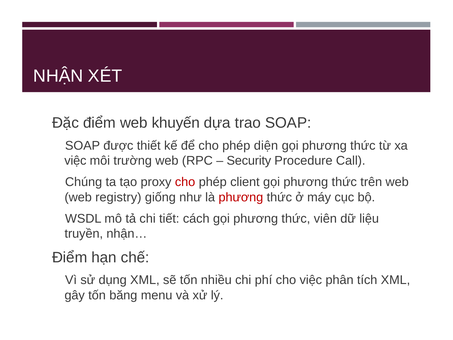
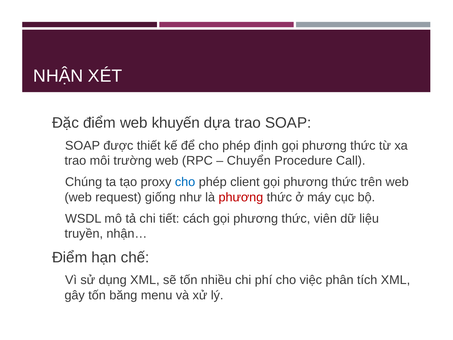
diện: diện -> định
việc at (75, 161): việc -> trao
Security: Security -> Chuyển
cho at (185, 182) colour: red -> blue
registry: registry -> request
